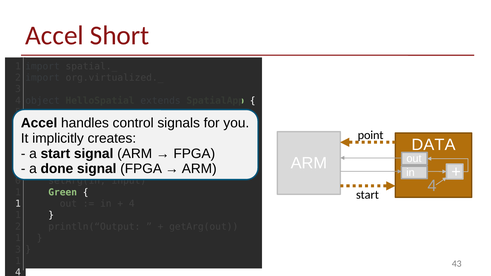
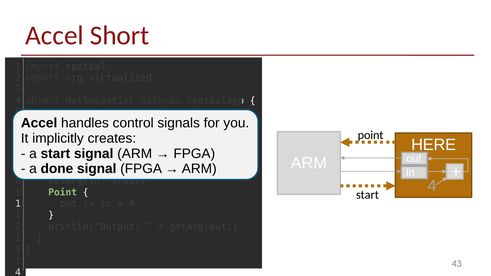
DATA: DATA -> HERE
Green at (63, 192): Green -> Point
